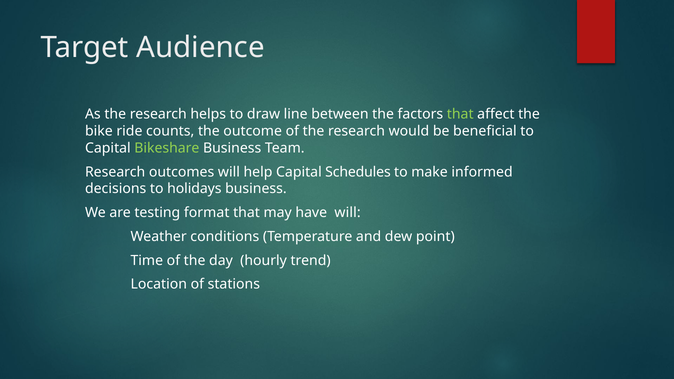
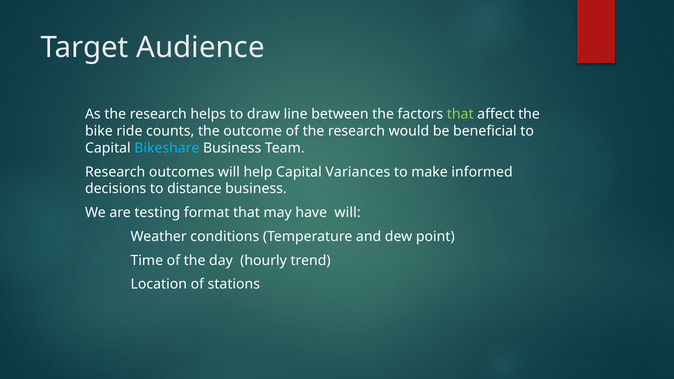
Bikeshare colour: light green -> light blue
Schedules: Schedules -> Variances
holidays: holidays -> distance
